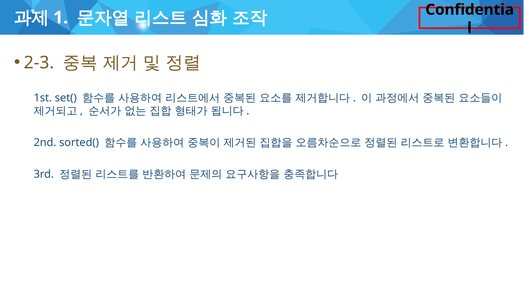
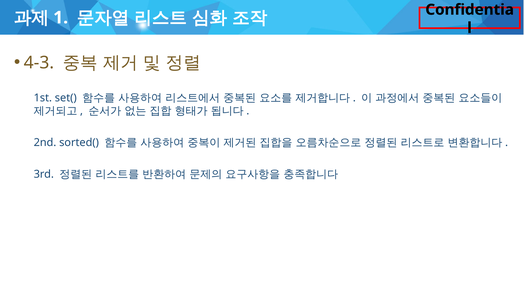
2-3: 2-3 -> 4-3
